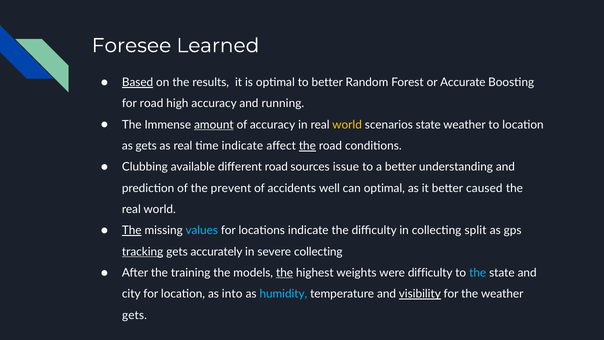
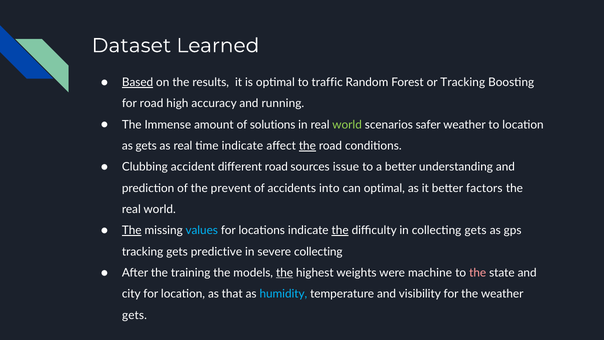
Foresee: Foresee -> Dataset
to better: better -> traffic
or Accurate: Accurate -> Tracking
amount underline: present -> none
of accuracy: accuracy -> solutions
world at (347, 125) colour: yellow -> light green
scenarios state: state -> safer
available: available -> accident
well: well -> into
caused: caused -> factors
the at (340, 230) underline: none -> present
collecting split: split -> gets
tracking at (143, 251) underline: present -> none
accurately: accurately -> predictive
were difficulty: difficulty -> machine
the at (478, 273) colour: light blue -> pink
into: into -> that
visibility underline: present -> none
